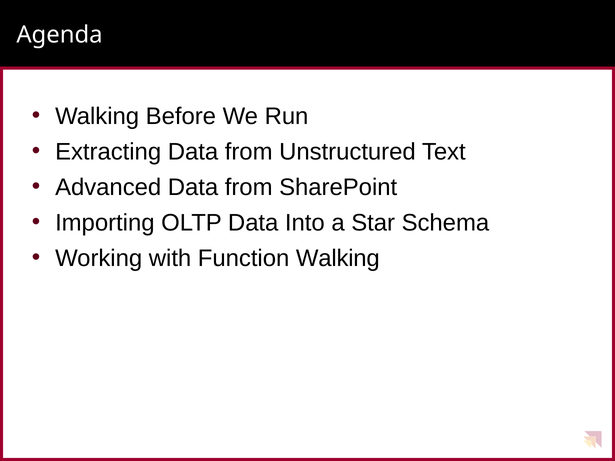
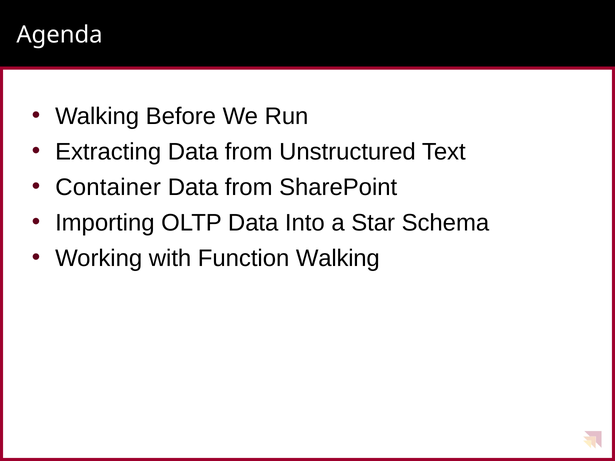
Advanced: Advanced -> Container
